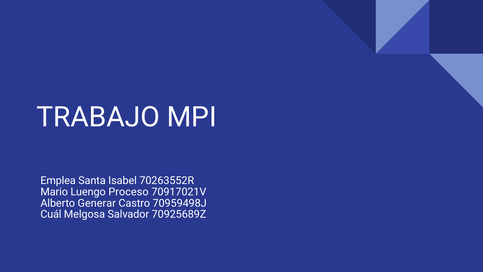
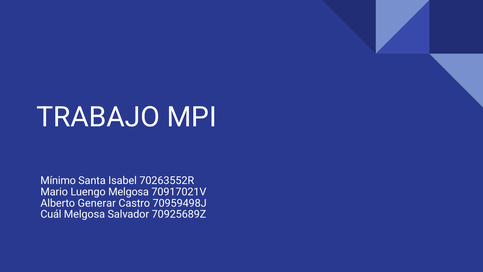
Emplea: Emplea -> Mínimo
Luengo Proceso: Proceso -> Melgosa
